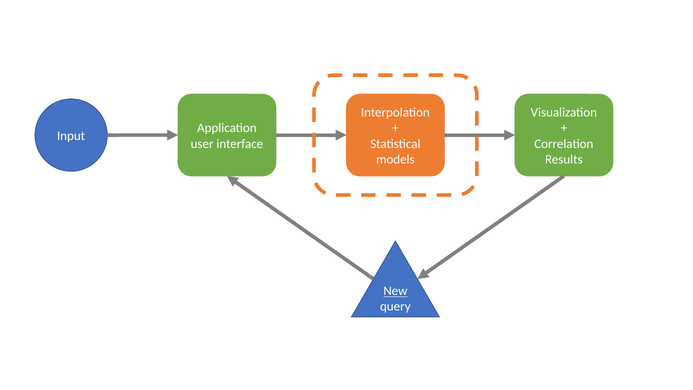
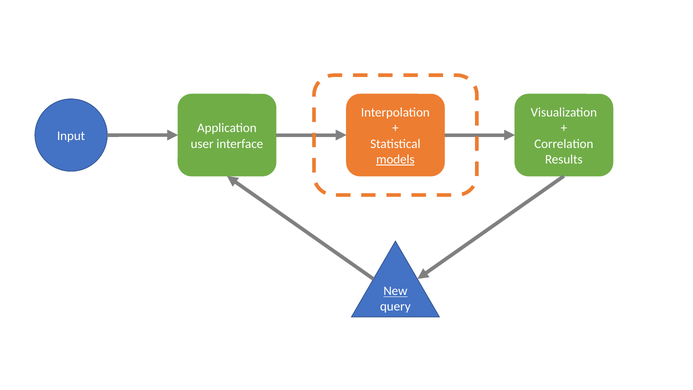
models underline: none -> present
